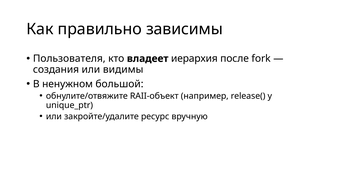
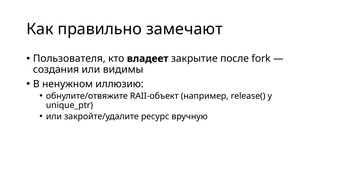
зависимы: зависимы -> замечают
иерархия: иерархия -> закрытие
большой: большой -> иллюзию
